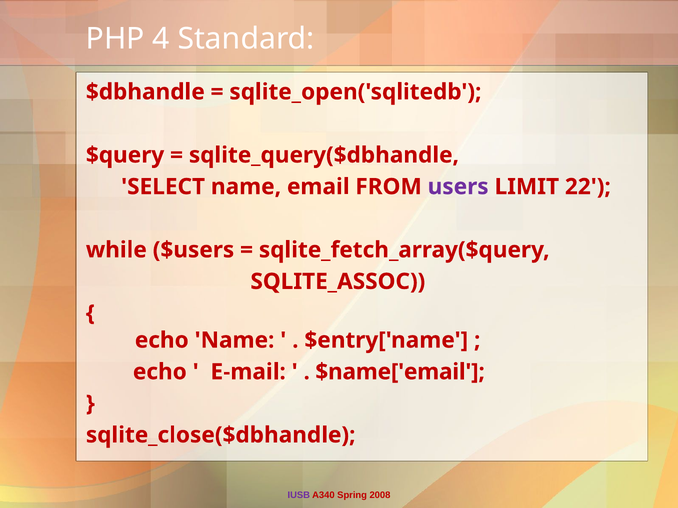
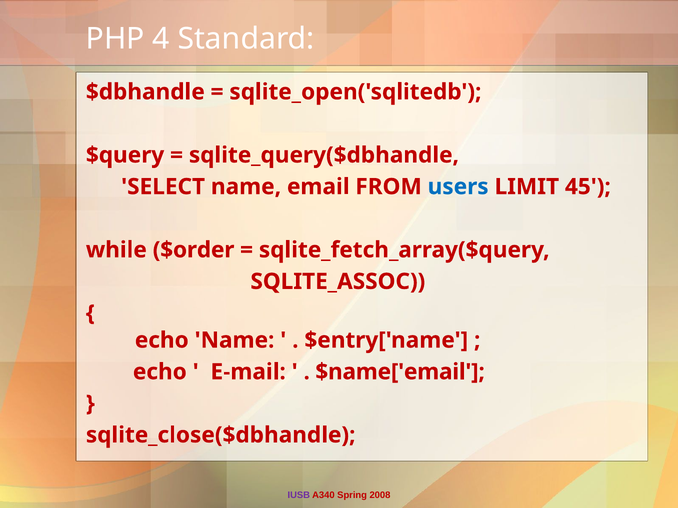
users colour: purple -> blue
22: 22 -> 45
$users: $users -> $order
